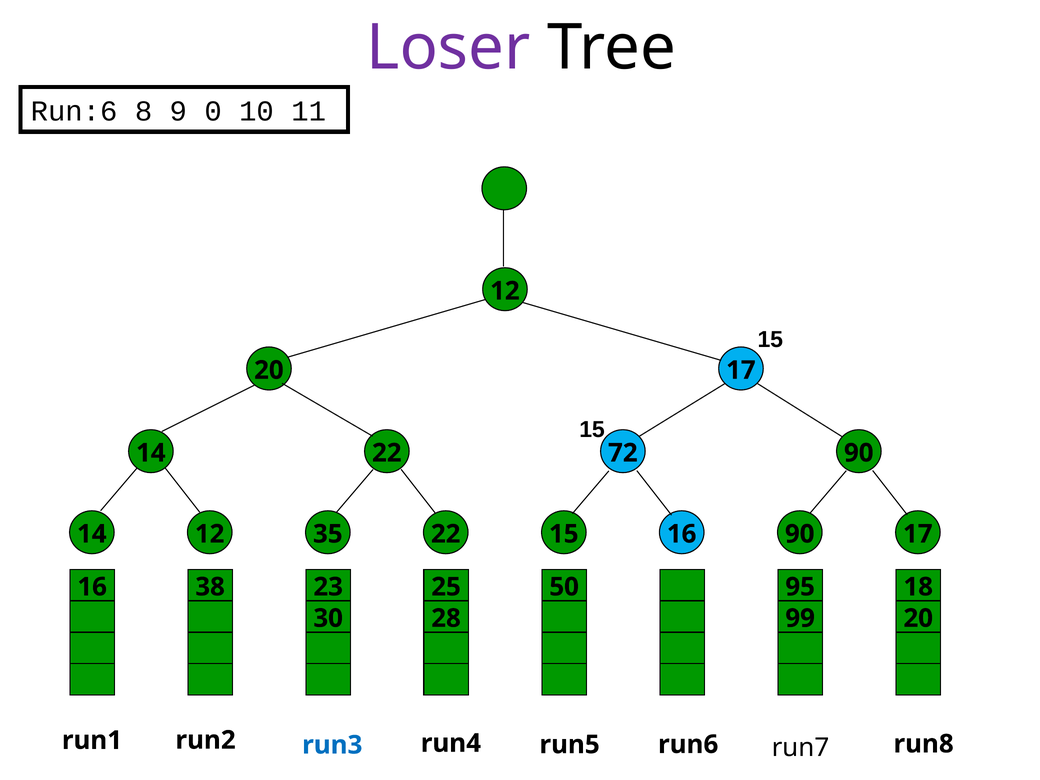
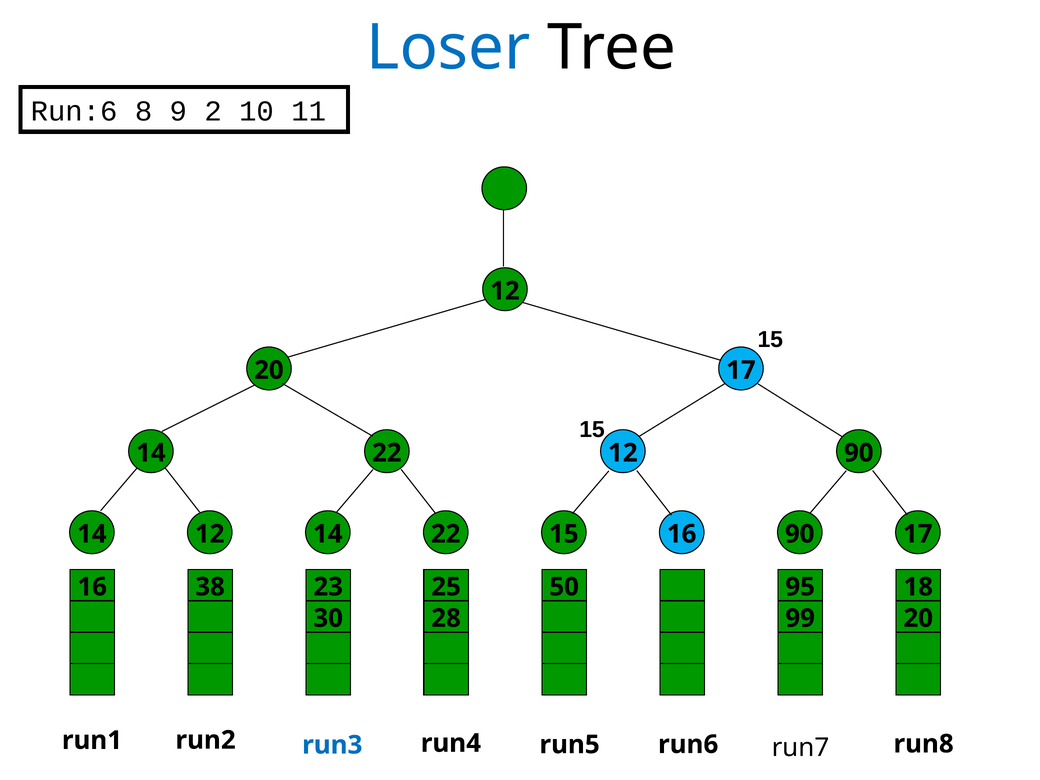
Loser colour: purple -> blue
0: 0 -> 2
22 72: 72 -> 12
12 35: 35 -> 14
